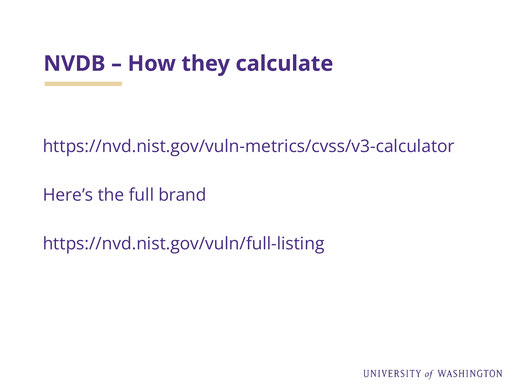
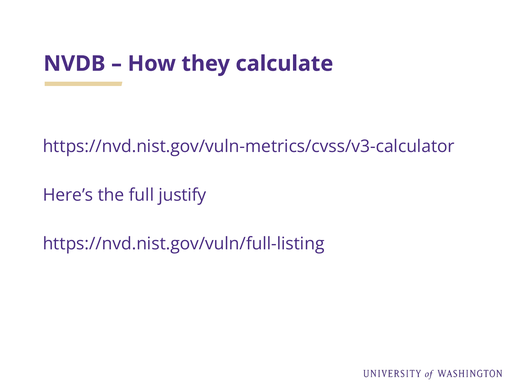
brand: brand -> justify
